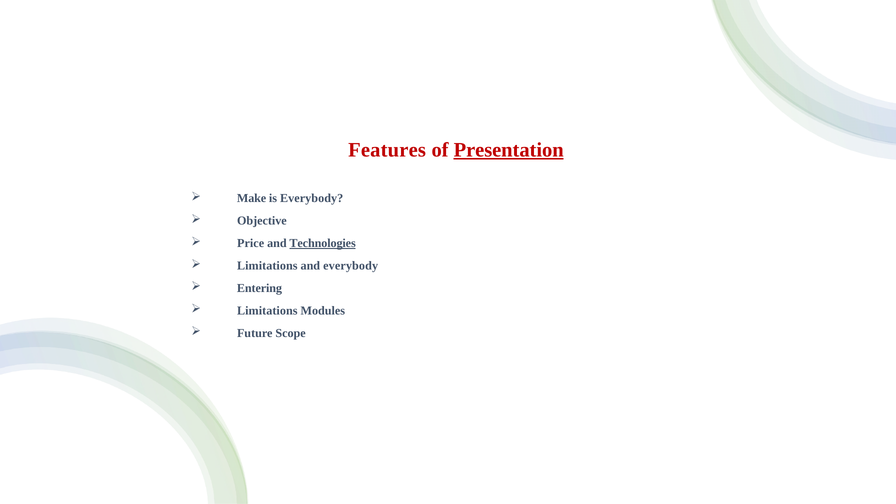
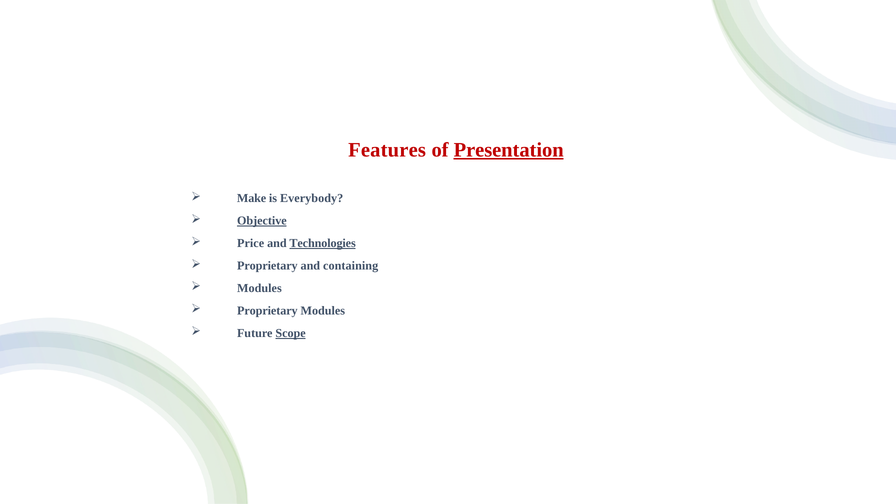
Objective underline: none -> present
Limitations at (267, 266): Limitations -> Proprietary
and everybody: everybody -> containing
Entering at (259, 288): Entering -> Modules
Limitations at (267, 311): Limitations -> Proprietary
Scope underline: none -> present
